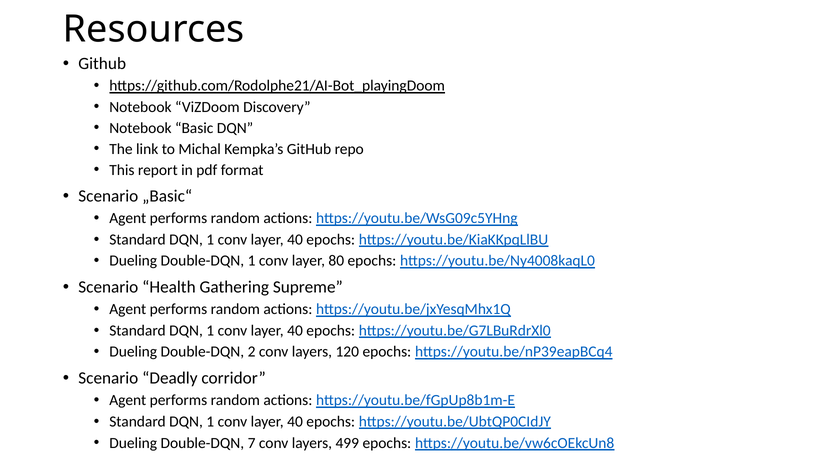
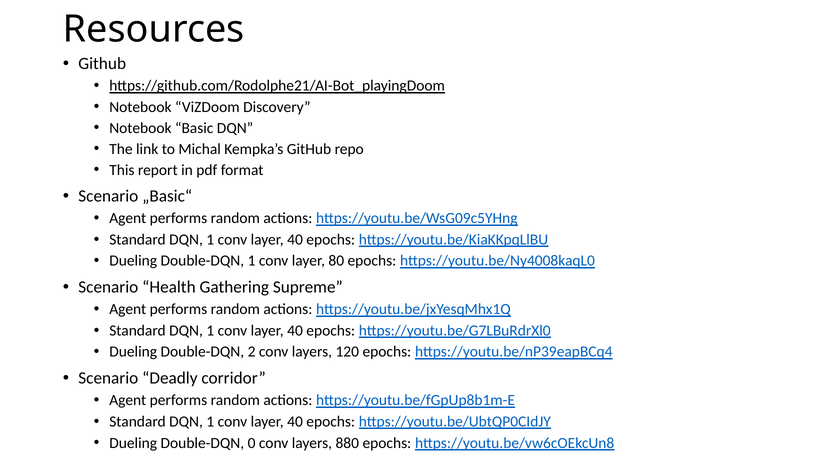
7: 7 -> 0
499: 499 -> 880
